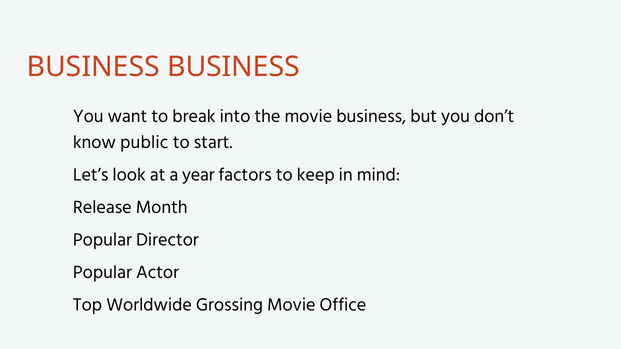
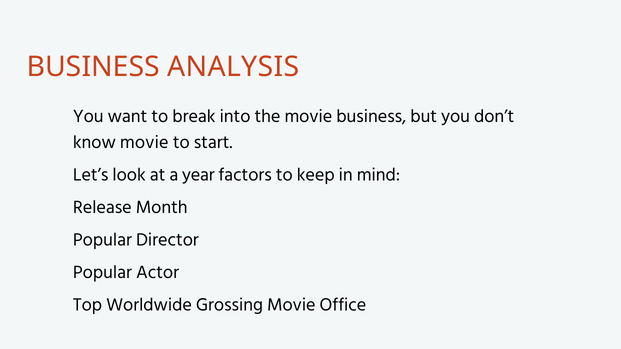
BUSINESS BUSINESS: BUSINESS -> ANALYSIS
know public: public -> movie
